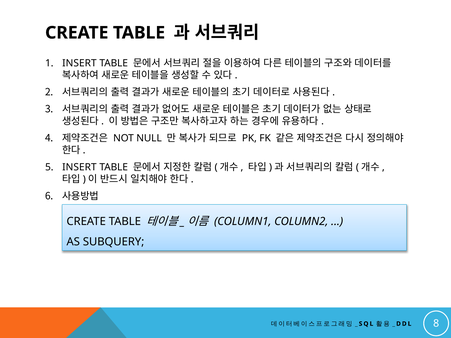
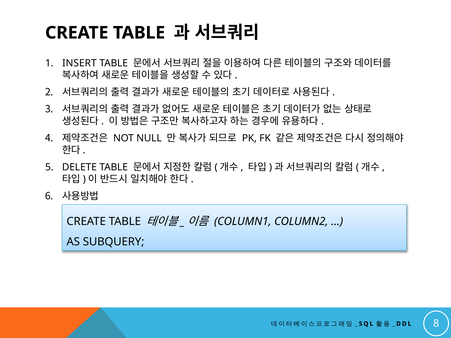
INSERT at (79, 167): INSERT -> DELETE
